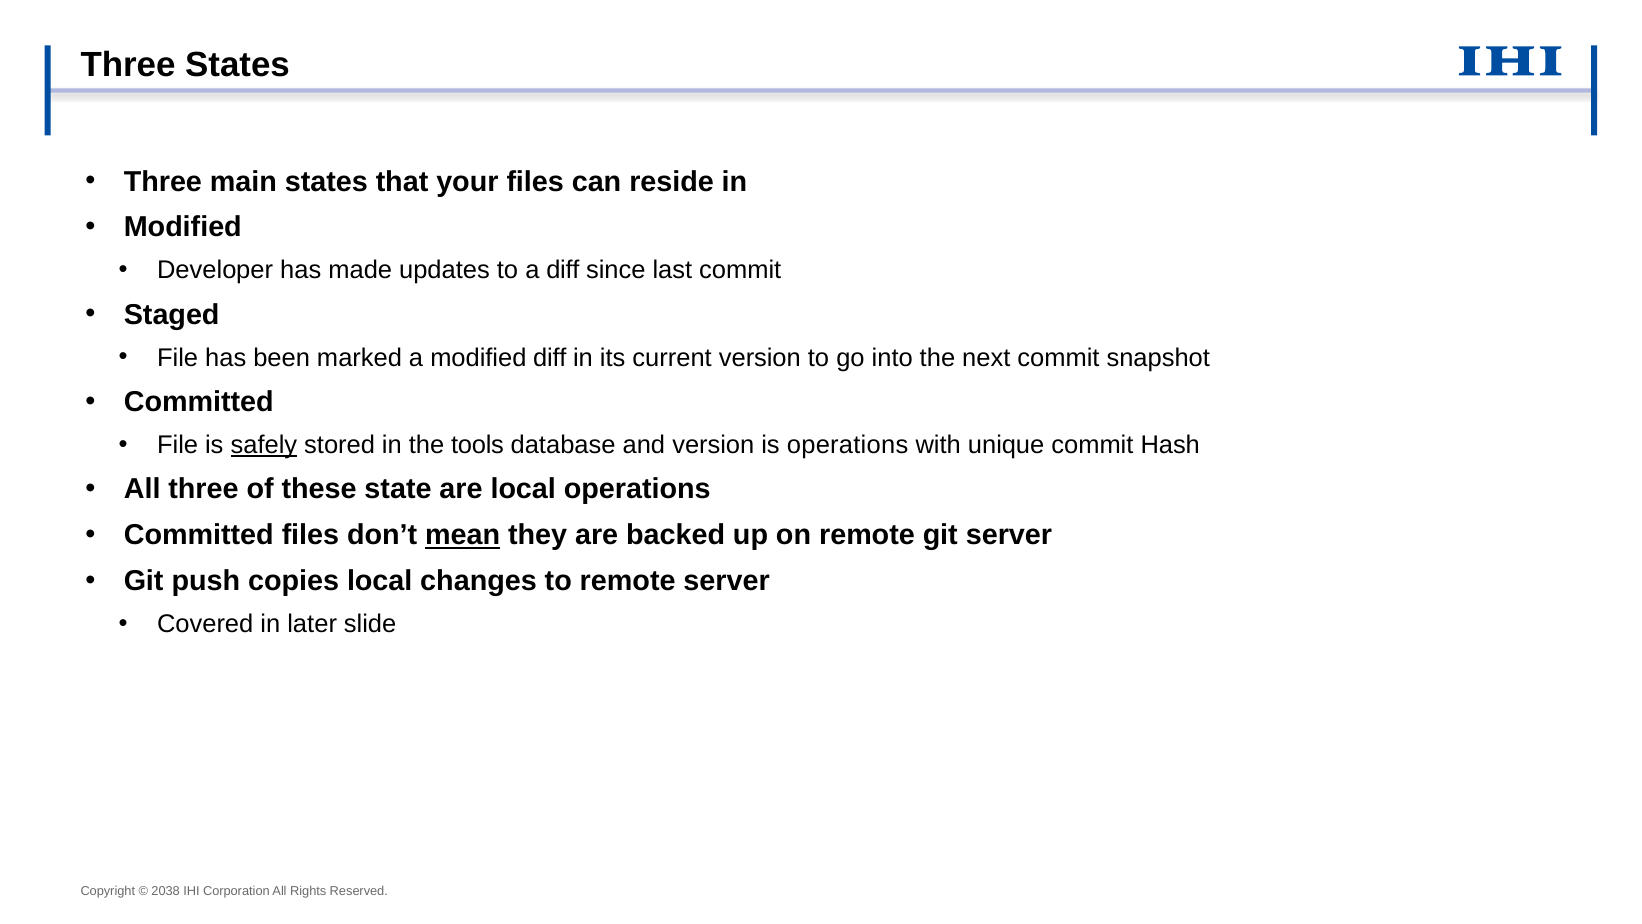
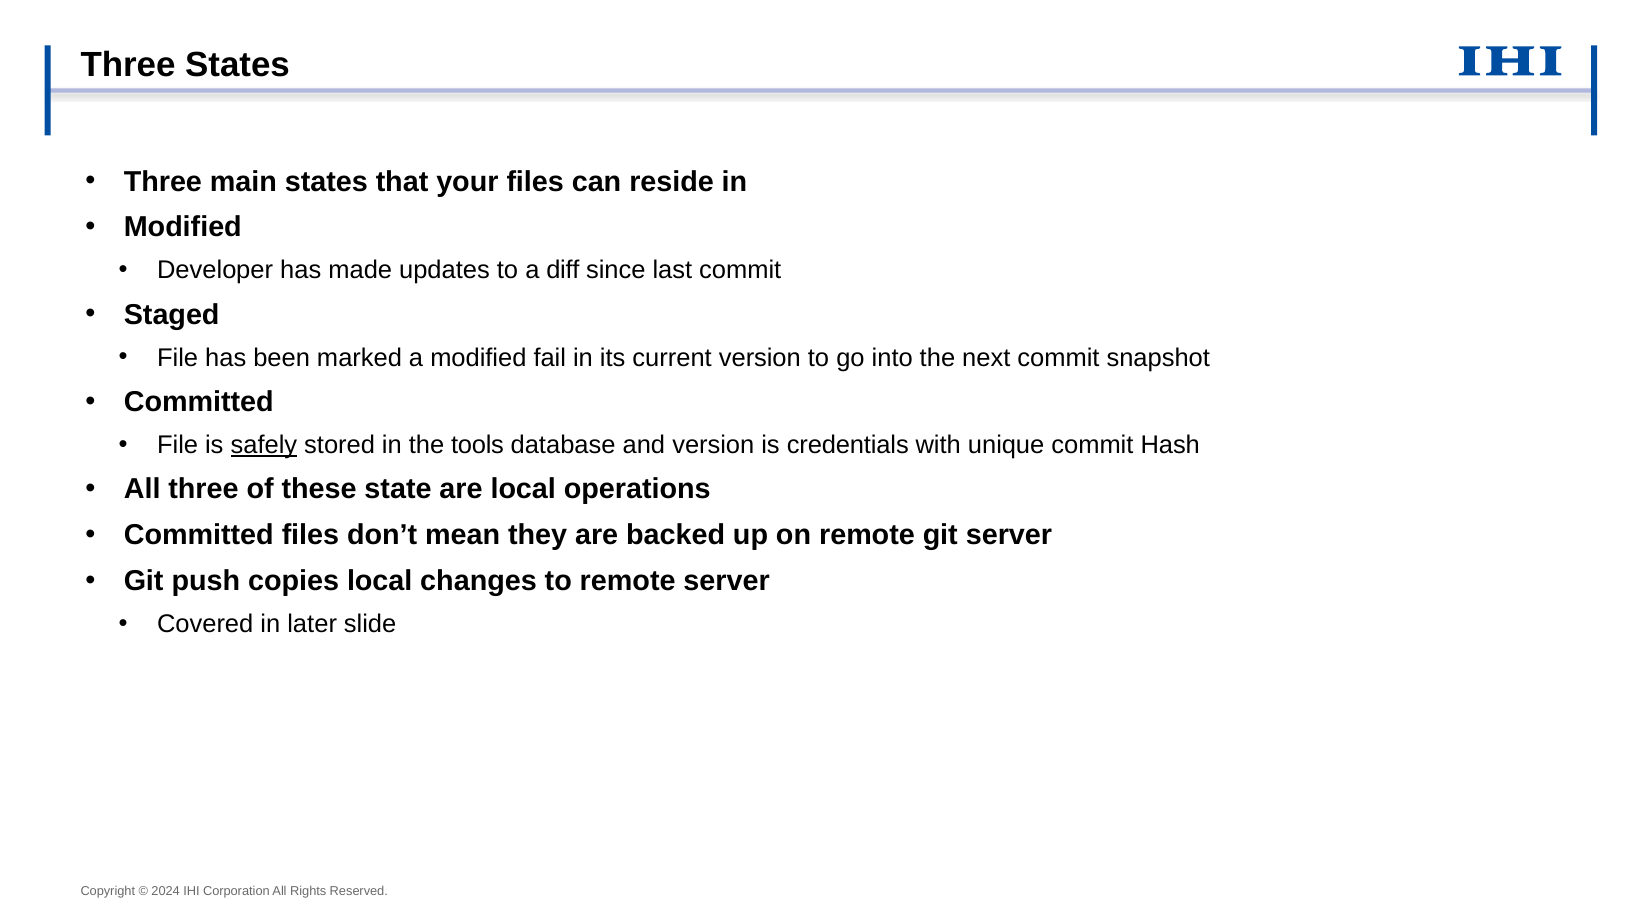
modified diff: diff -> fail
is operations: operations -> credentials
mean underline: present -> none
2038: 2038 -> 2024
